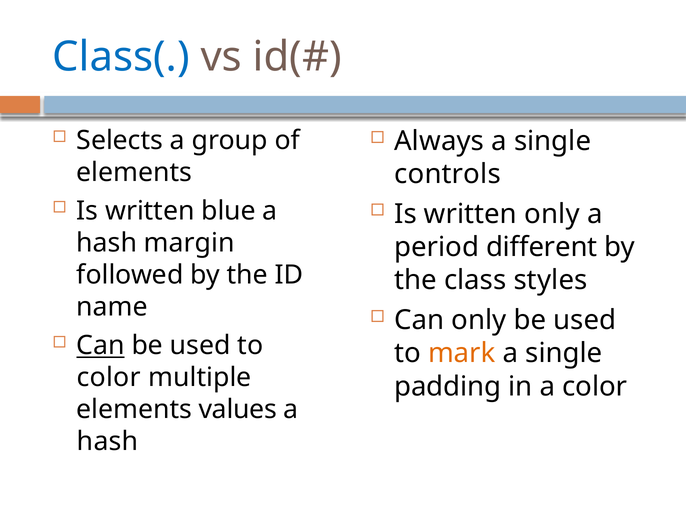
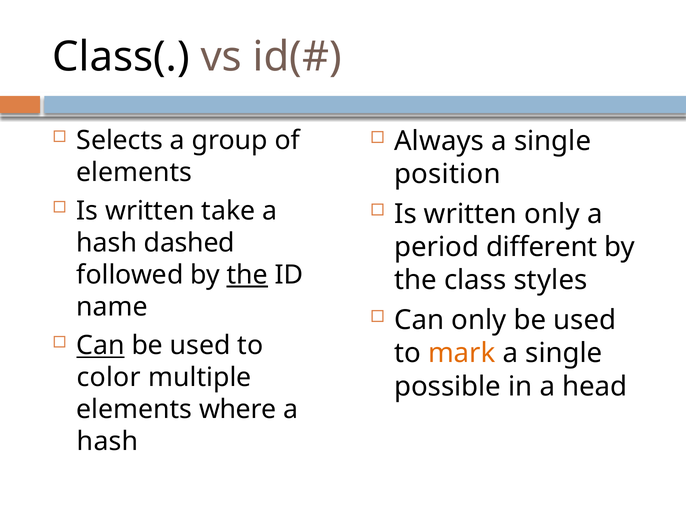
Class( colour: blue -> black
controls: controls -> position
blue: blue -> take
margin: margin -> dashed
the at (247, 275) underline: none -> present
padding: padding -> possible
a color: color -> head
values: values -> where
